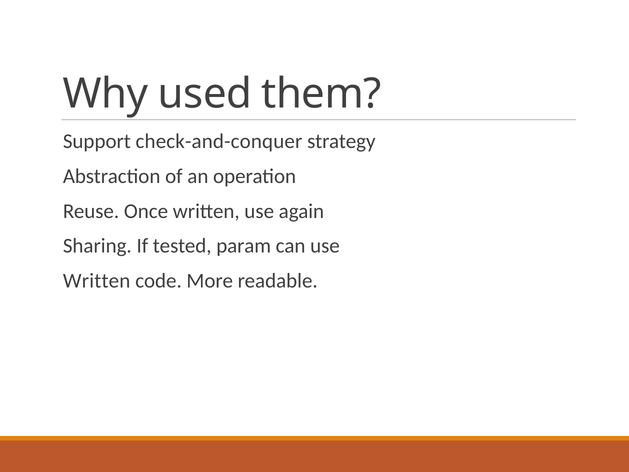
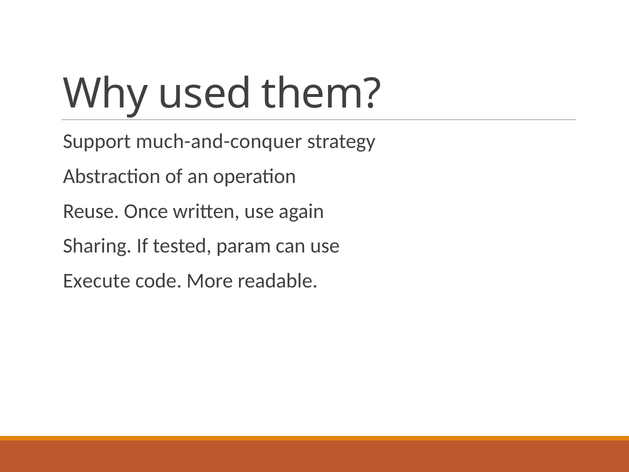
check-and-conquer: check-and-conquer -> much-and-conquer
Written at (97, 281): Written -> Execute
